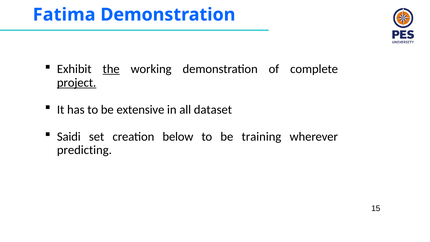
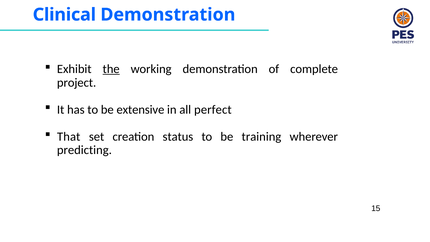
Fatima: Fatima -> Clinical
project underline: present -> none
dataset: dataset -> perfect
Saidi: Saidi -> That
below: below -> status
